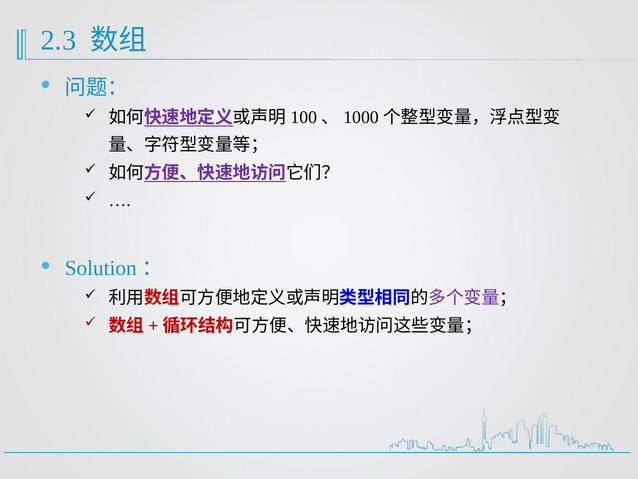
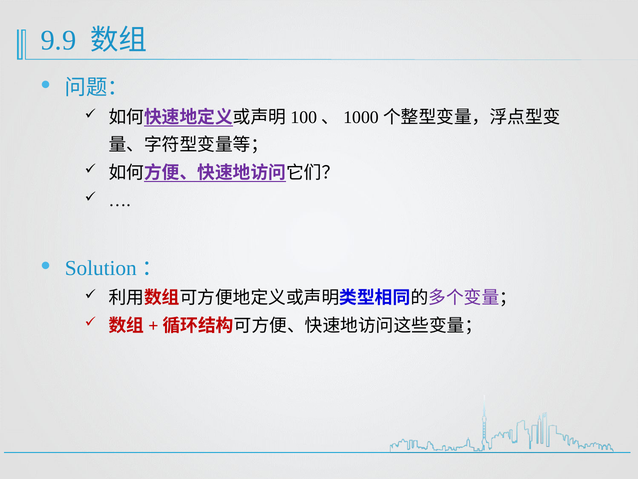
2.3: 2.3 -> 9.9
